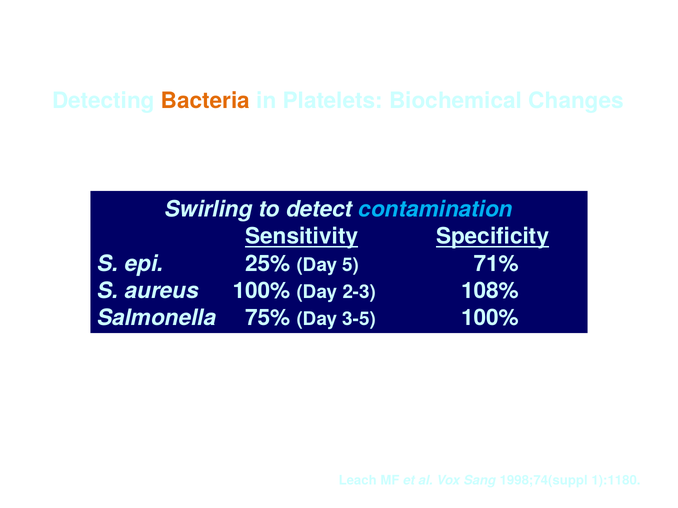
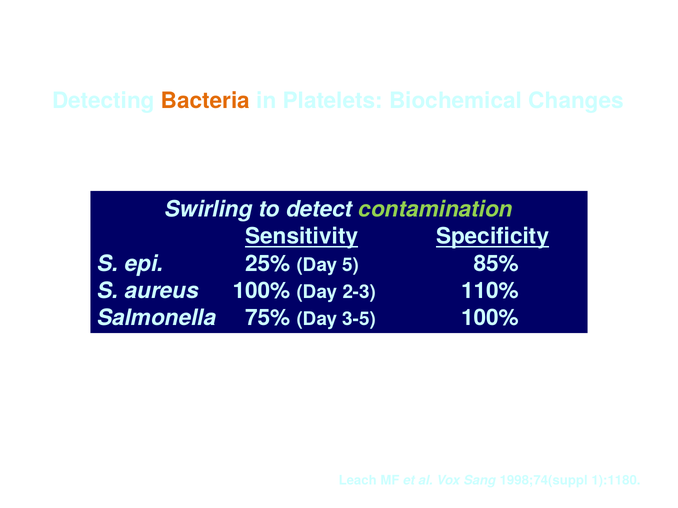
contamination colour: light blue -> light green
71%: 71% -> 85%
108%: 108% -> 110%
